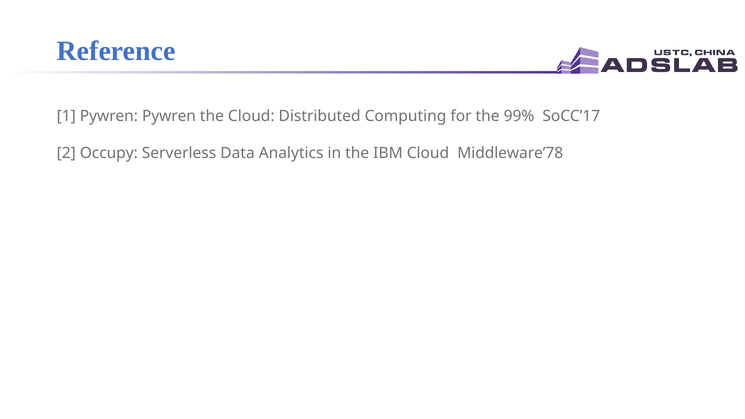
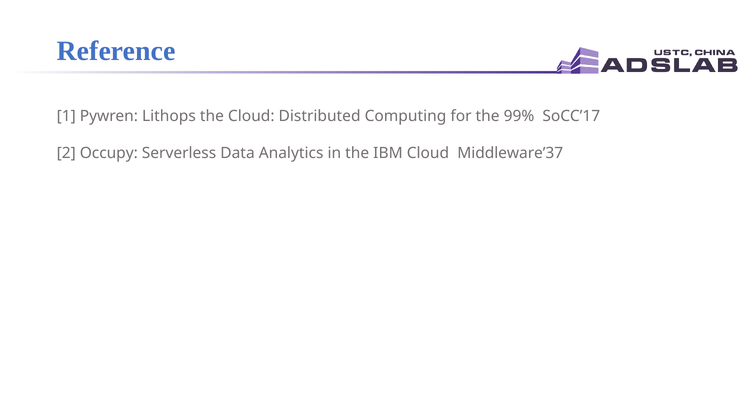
Pywren Pywren: Pywren -> Lithops
Middleware’78: Middleware’78 -> Middleware’37
